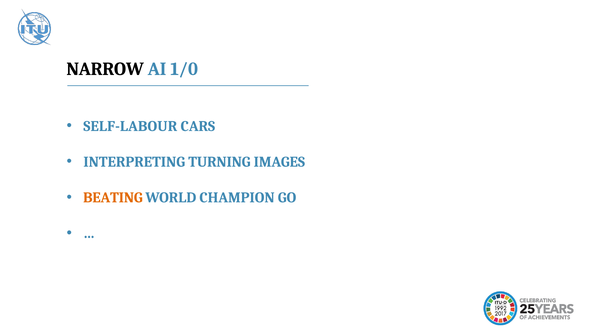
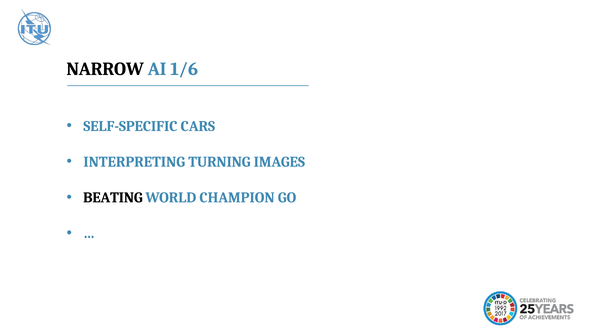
1/0: 1/0 -> 1/6
SELF-LABOUR: SELF-LABOUR -> SELF-SPECIFIC
BEATING colour: orange -> black
